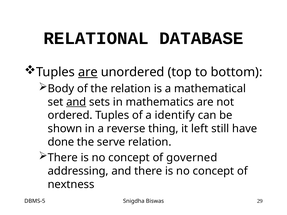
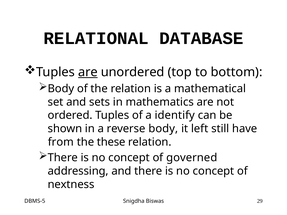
and at (76, 102) underline: present -> none
reverse thing: thing -> body
done: done -> from
serve: serve -> these
